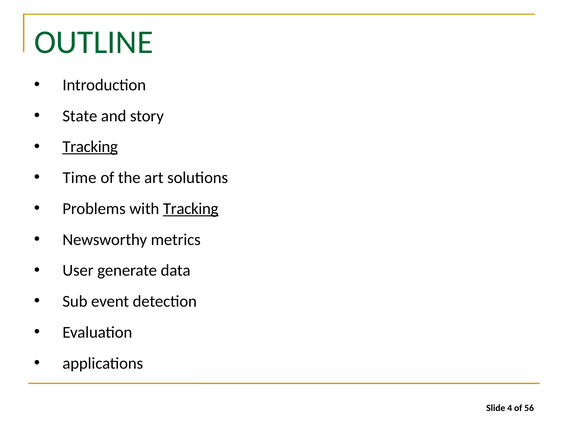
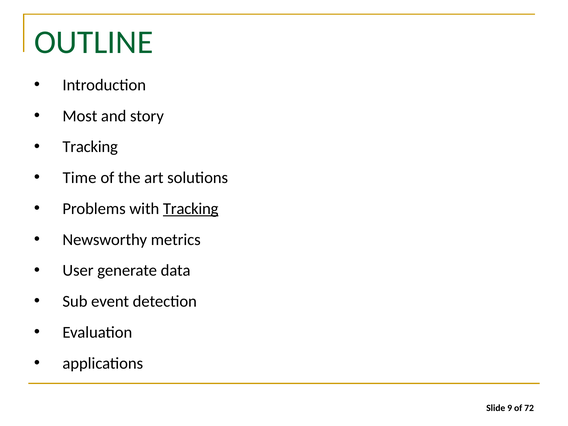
State: State -> Most
Tracking at (90, 147) underline: present -> none
4: 4 -> 9
56: 56 -> 72
